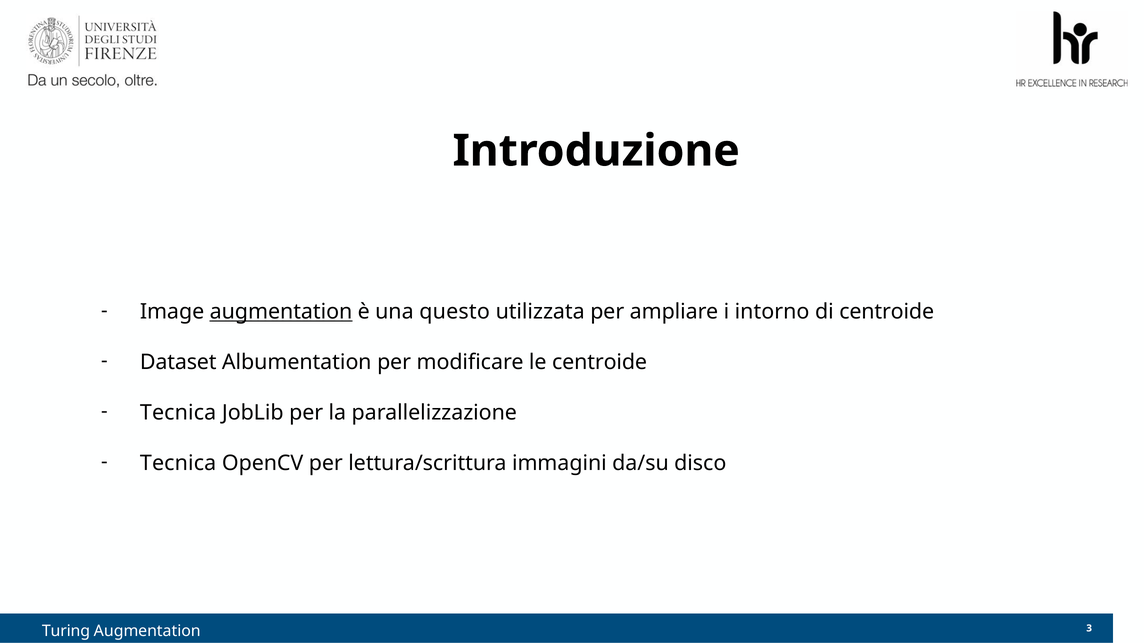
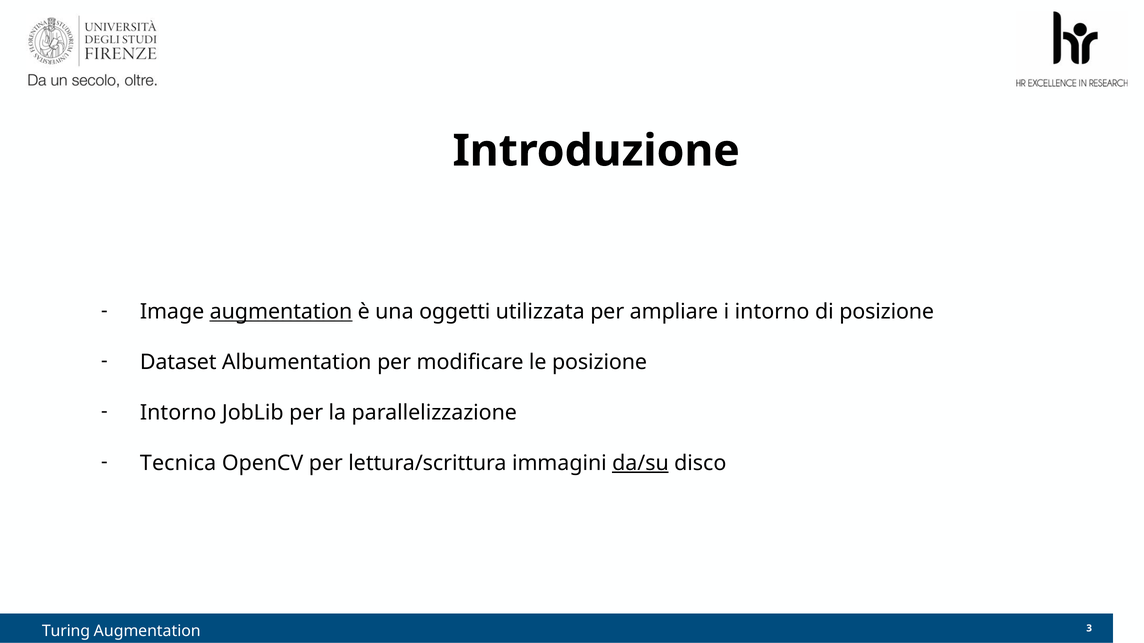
questo: questo -> oggetti
di centroide: centroide -> posizione
le centroide: centroide -> posizione
Tecnica at (178, 413): Tecnica -> Intorno
da/su underline: none -> present
